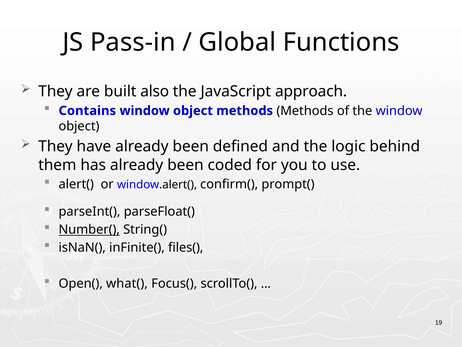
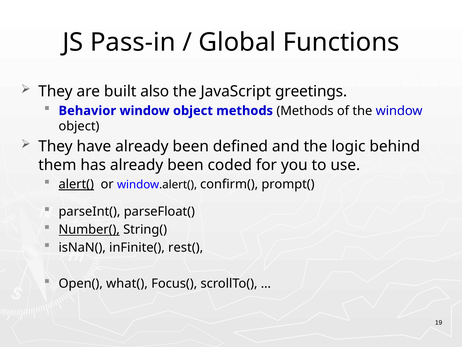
approach: approach -> greetings
Contains: Contains -> Behavior
alert( underline: none -> present
files(: files( -> rest(
